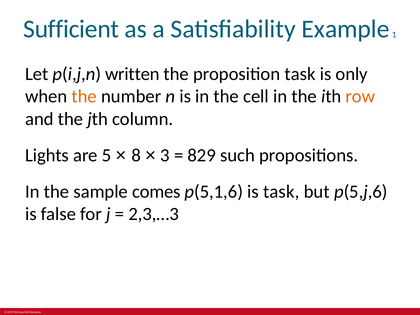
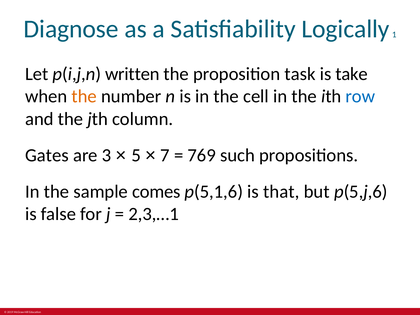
Sufficient: Sufficient -> Diagnose
Example: Example -> Logically
only: only -> take
row colour: orange -> blue
Lights: Lights -> Gates
5: 5 -> 3
8: 8 -> 5
3: 3 -> 7
829: 829 -> 769
is task: task -> that
2,3,…3: 2,3,…3 -> 2,3,…1
